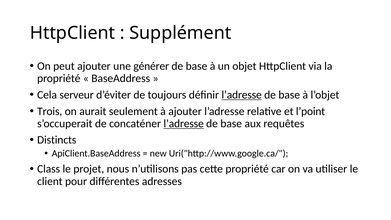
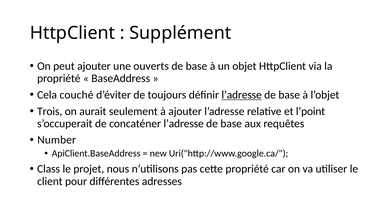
générer: générer -> ouverts
serveur: serveur -> couché
l’adresse at (184, 124) underline: present -> none
Distincts: Distincts -> Number
